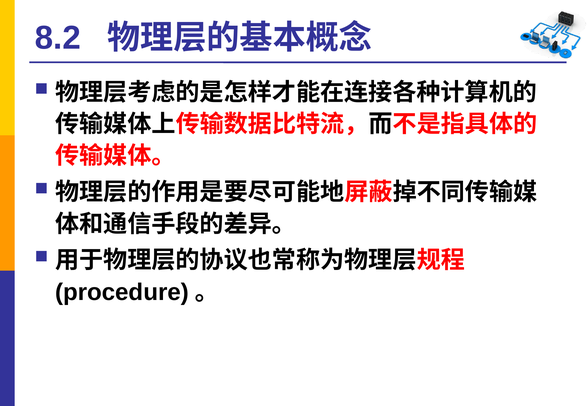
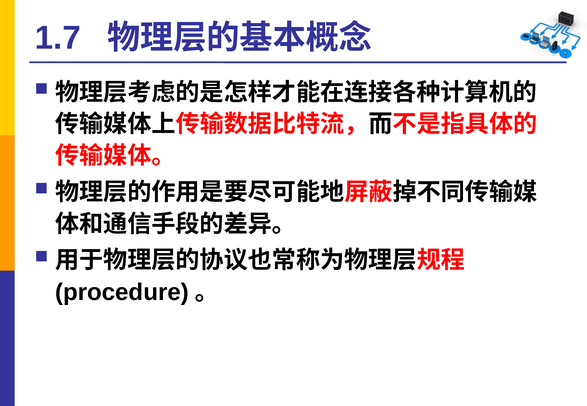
8.2: 8.2 -> 1.7
